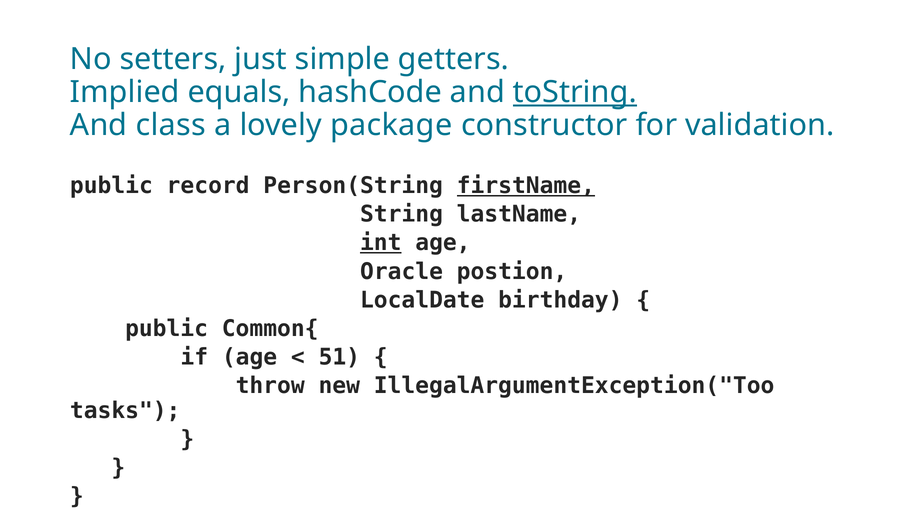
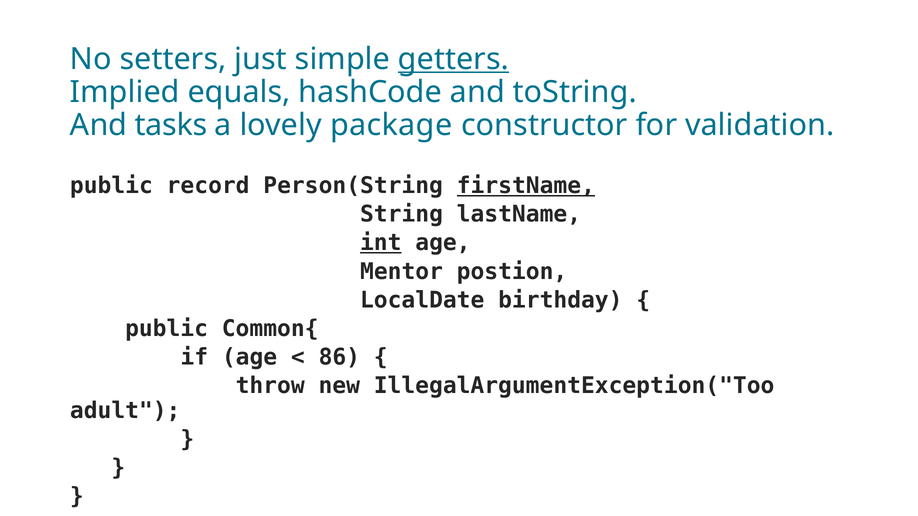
getters underline: none -> present
toString underline: present -> none
class: class -> tasks
Oracle: Oracle -> Mentor
51: 51 -> 86
tasks: tasks -> adult
